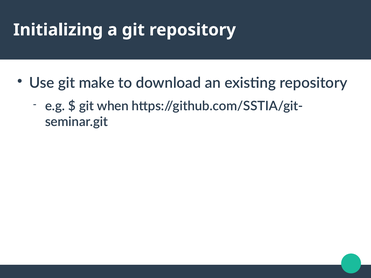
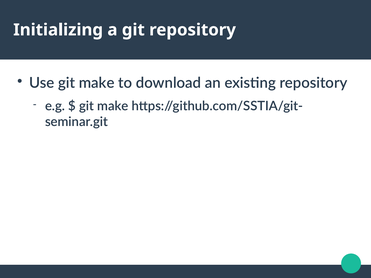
when at (113, 106): when -> make
